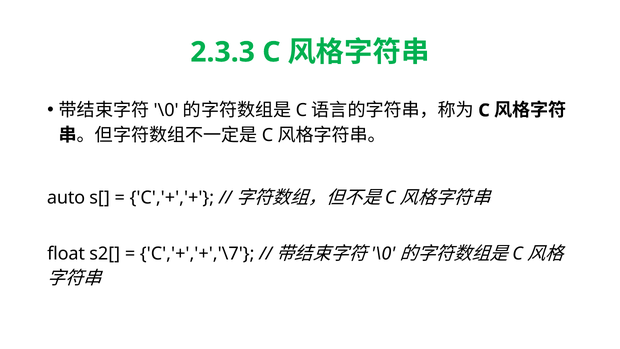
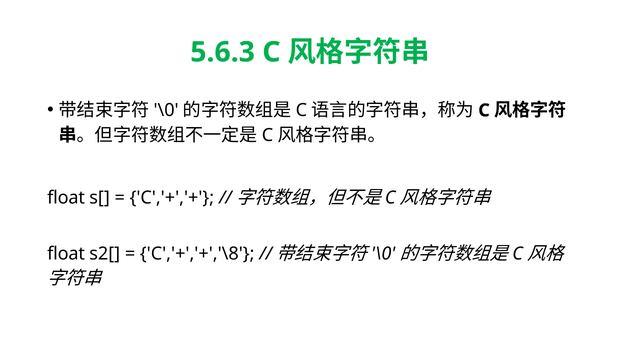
2.3.3: 2.3.3 -> 5.6.3
auto at (66, 197): auto -> float
C','+','+','\7: C','+','+','\7 -> C','+','+','\8
